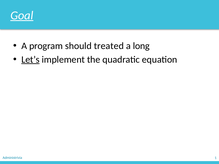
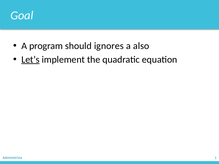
Goal underline: present -> none
treated: treated -> ignores
long: long -> also
